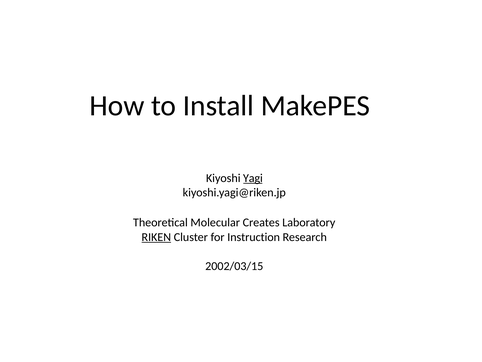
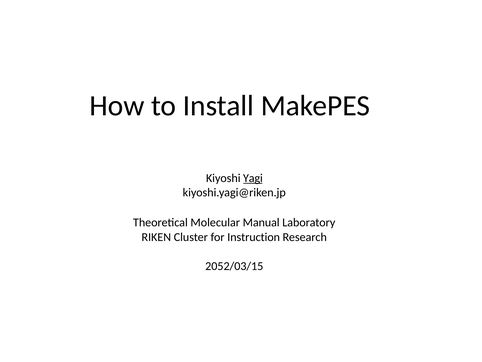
Creates: Creates -> Manual
RIKEN underline: present -> none
2002/03/15: 2002/03/15 -> 2052/03/15
